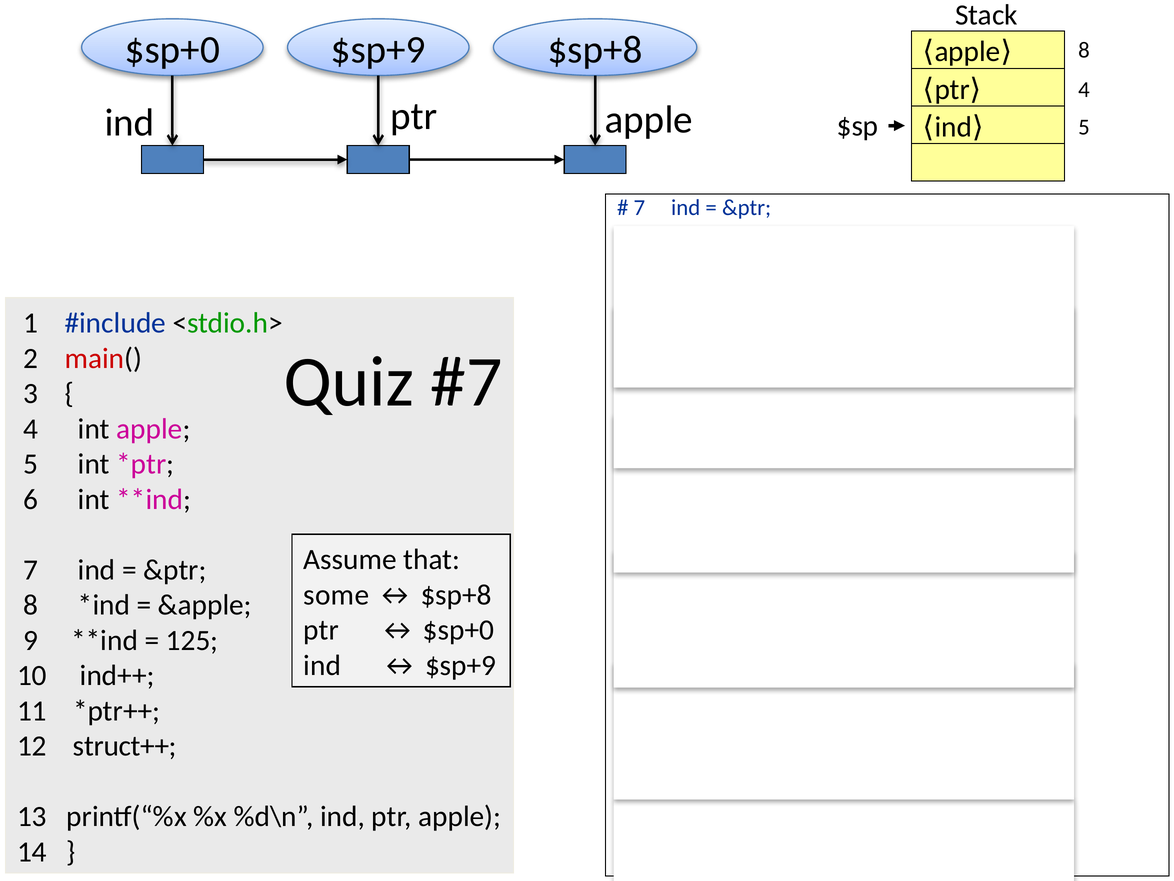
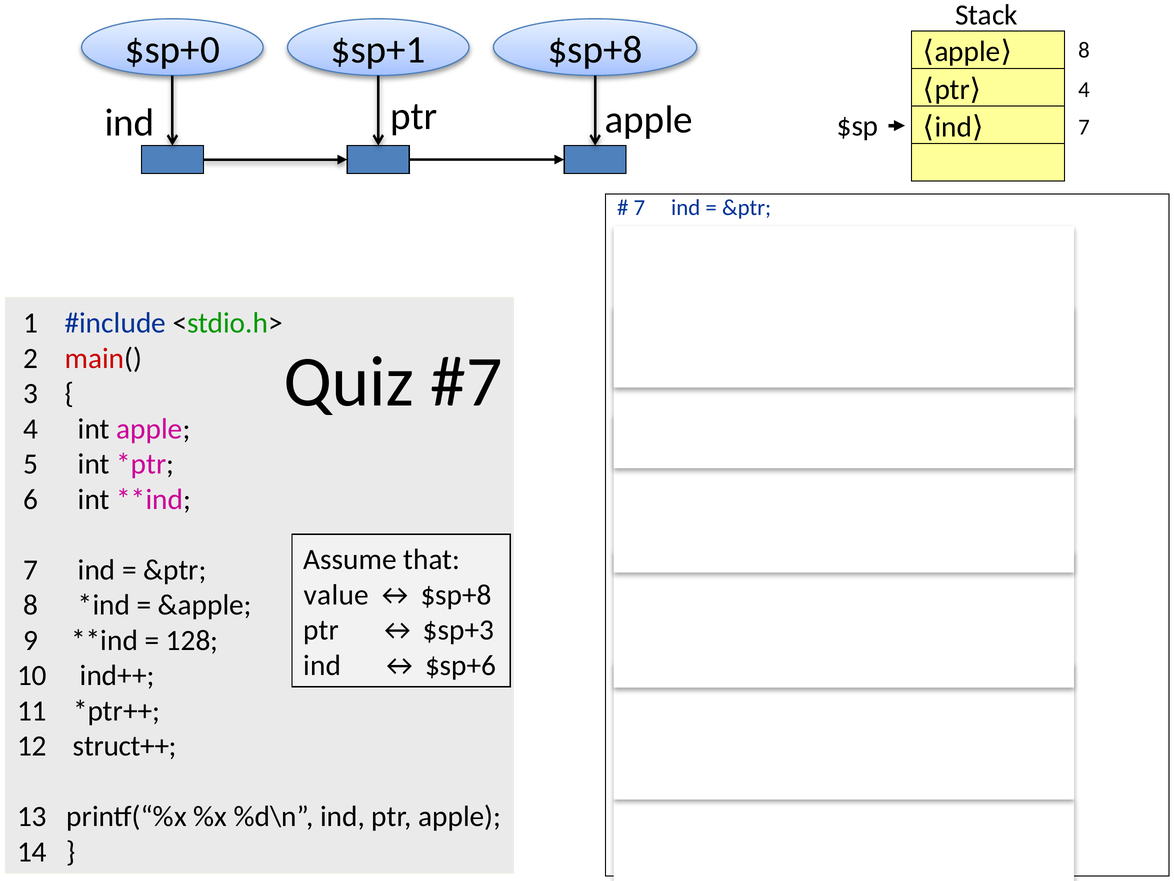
$sp+9 at (378, 50): $sp+9 -> $sp+1
$sp 5: 5 -> 7
some: some -> value
$sp+0 at (458, 630): $sp+0 -> $sp+3
125: 125 -> 128
$sp+9 at (461, 665): $sp+9 -> $sp+6
